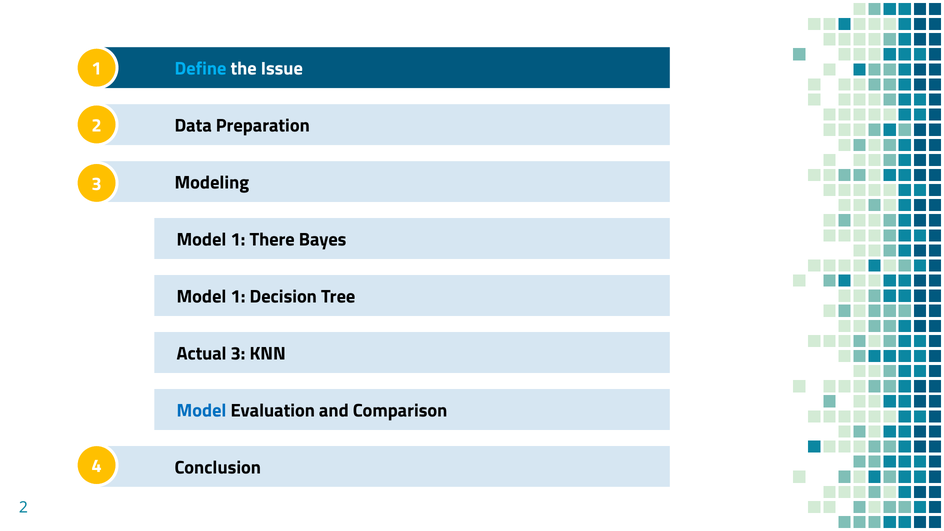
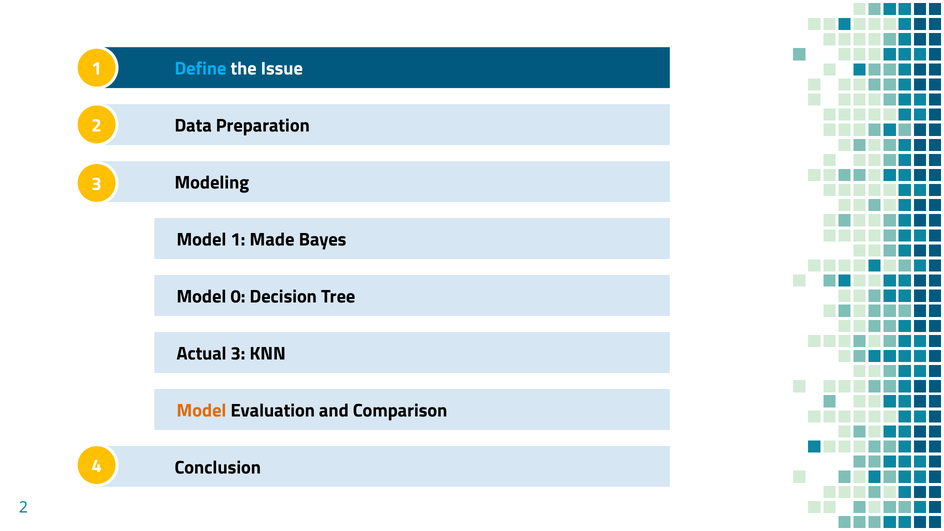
There: There -> Made
1 at (238, 297): 1 -> 0
Model at (202, 411) colour: blue -> orange
